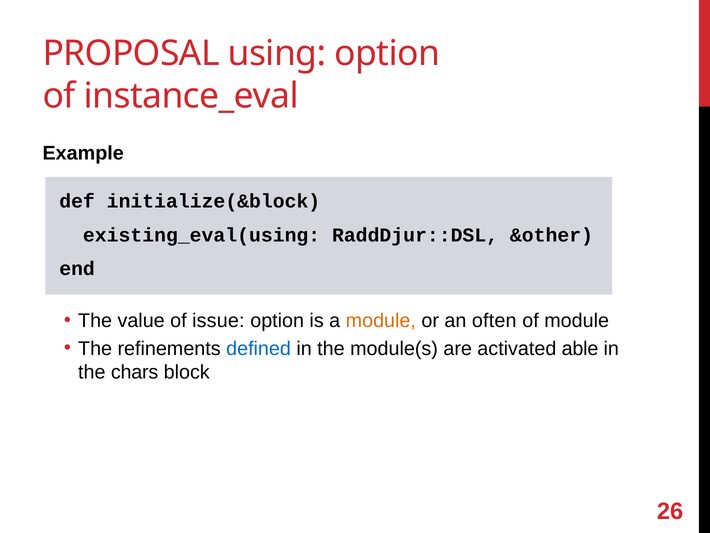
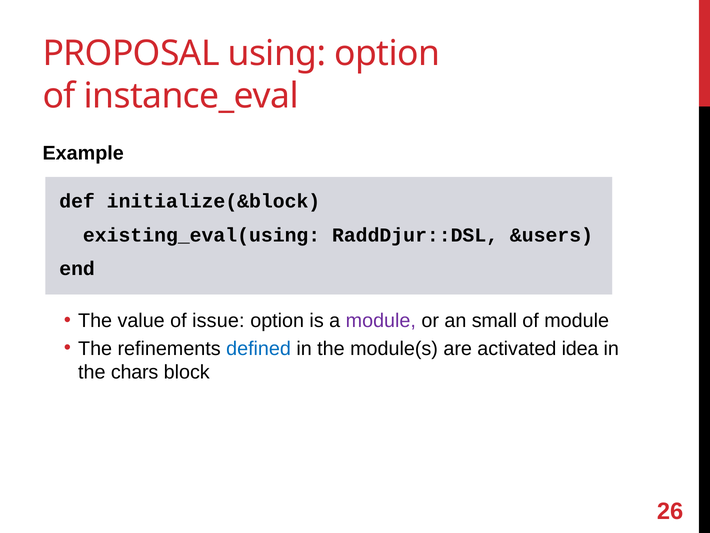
&other: &other -> &users
module at (381, 321) colour: orange -> purple
often: often -> small
able: able -> idea
